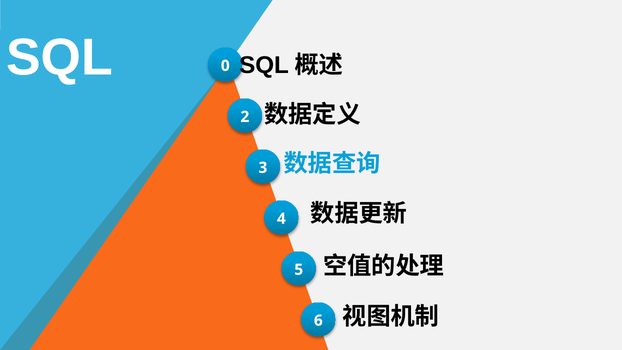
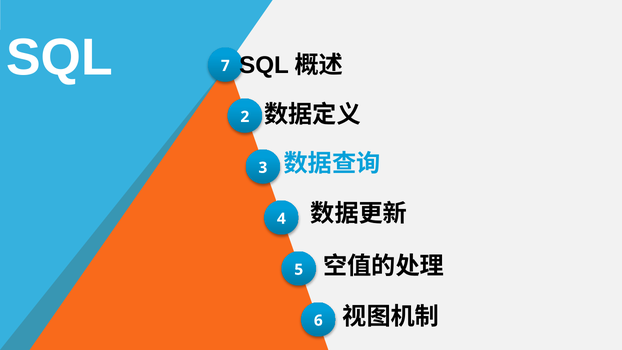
0: 0 -> 7
